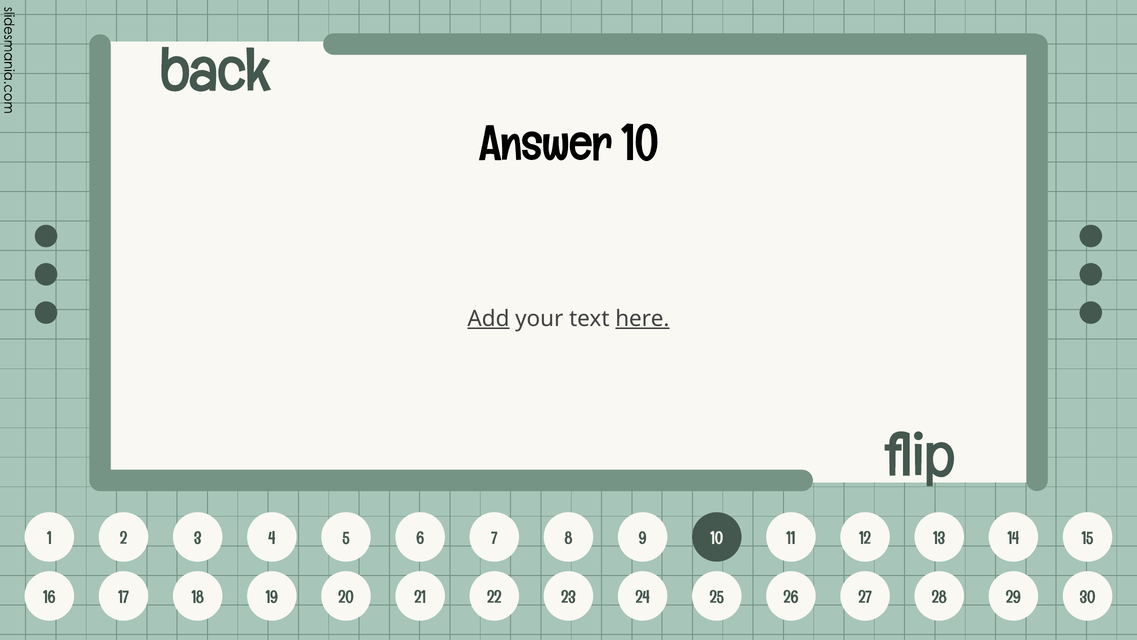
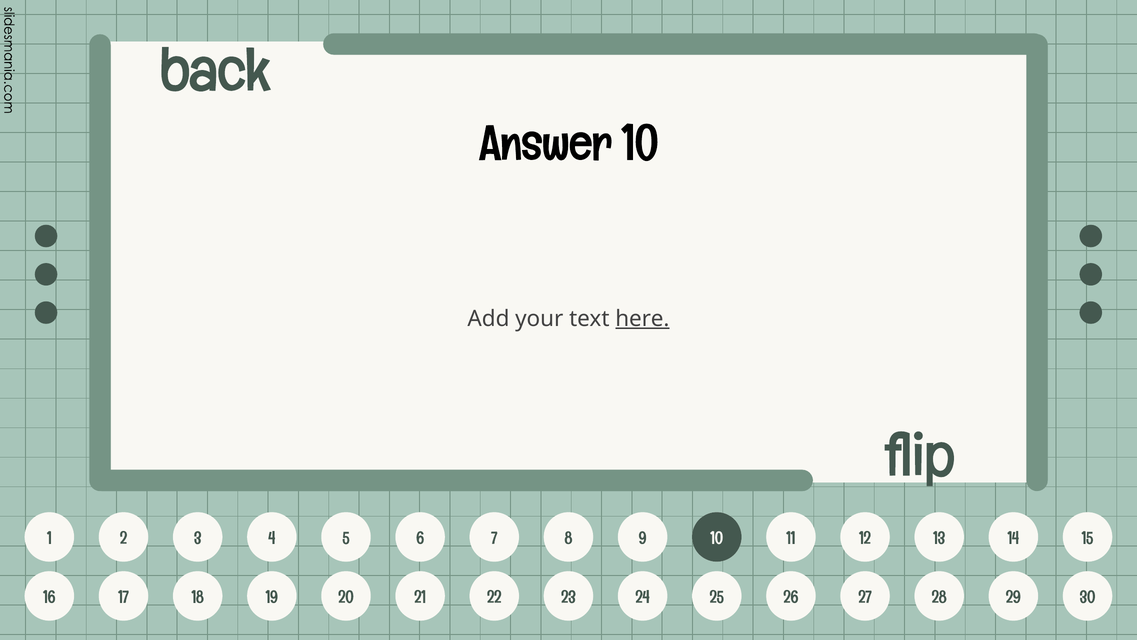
Add underline: present -> none
